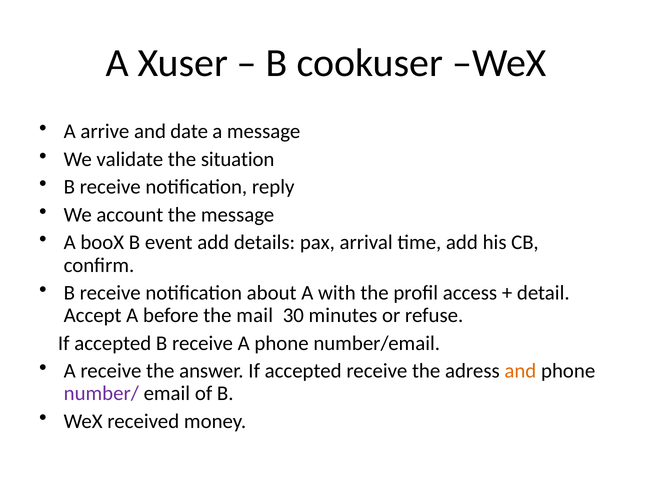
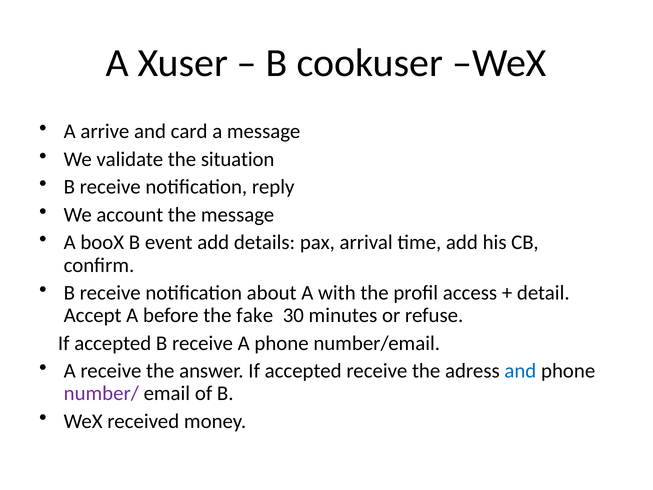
date: date -> card
mail: mail -> fake
and at (520, 371) colour: orange -> blue
